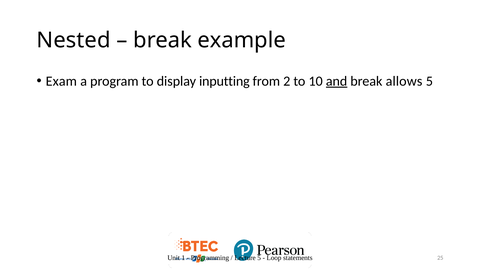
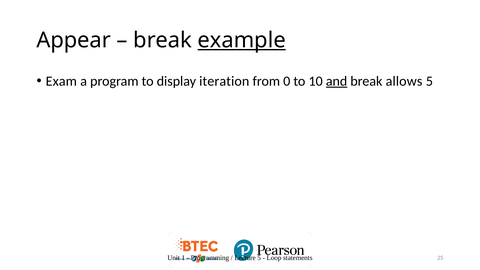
Nested: Nested -> Appear
example underline: none -> present
inputting: inputting -> iteration
2: 2 -> 0
